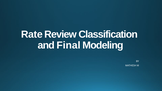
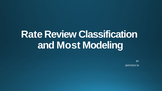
Final: Final -> Most
